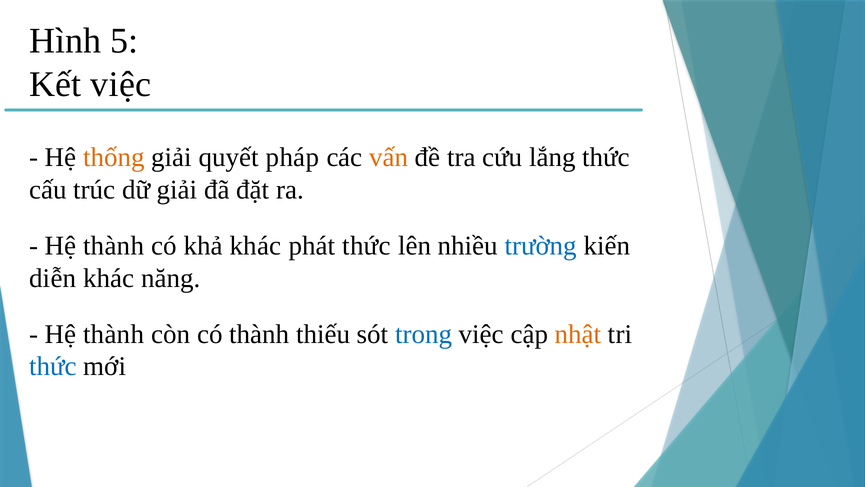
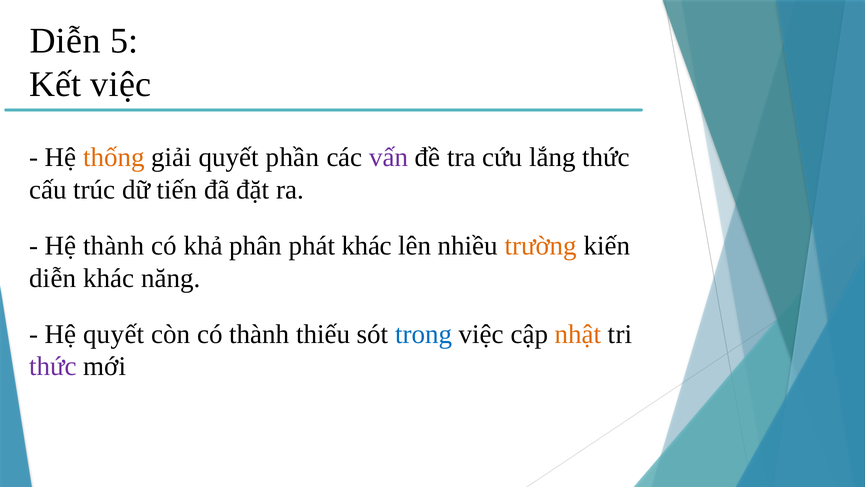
Hình at (65, 41): Hình -> Diễn
pháp: pháp -> phần
vấn colour: orange -> purple
dữ giải: giải -> tiến
khả khác: khác -> phân
phát thức: thức -> khác
trường colour: blue -> orange
thành at (114, 334): thành -> quyết
thức at (53, 366) colour: blue -> purple
